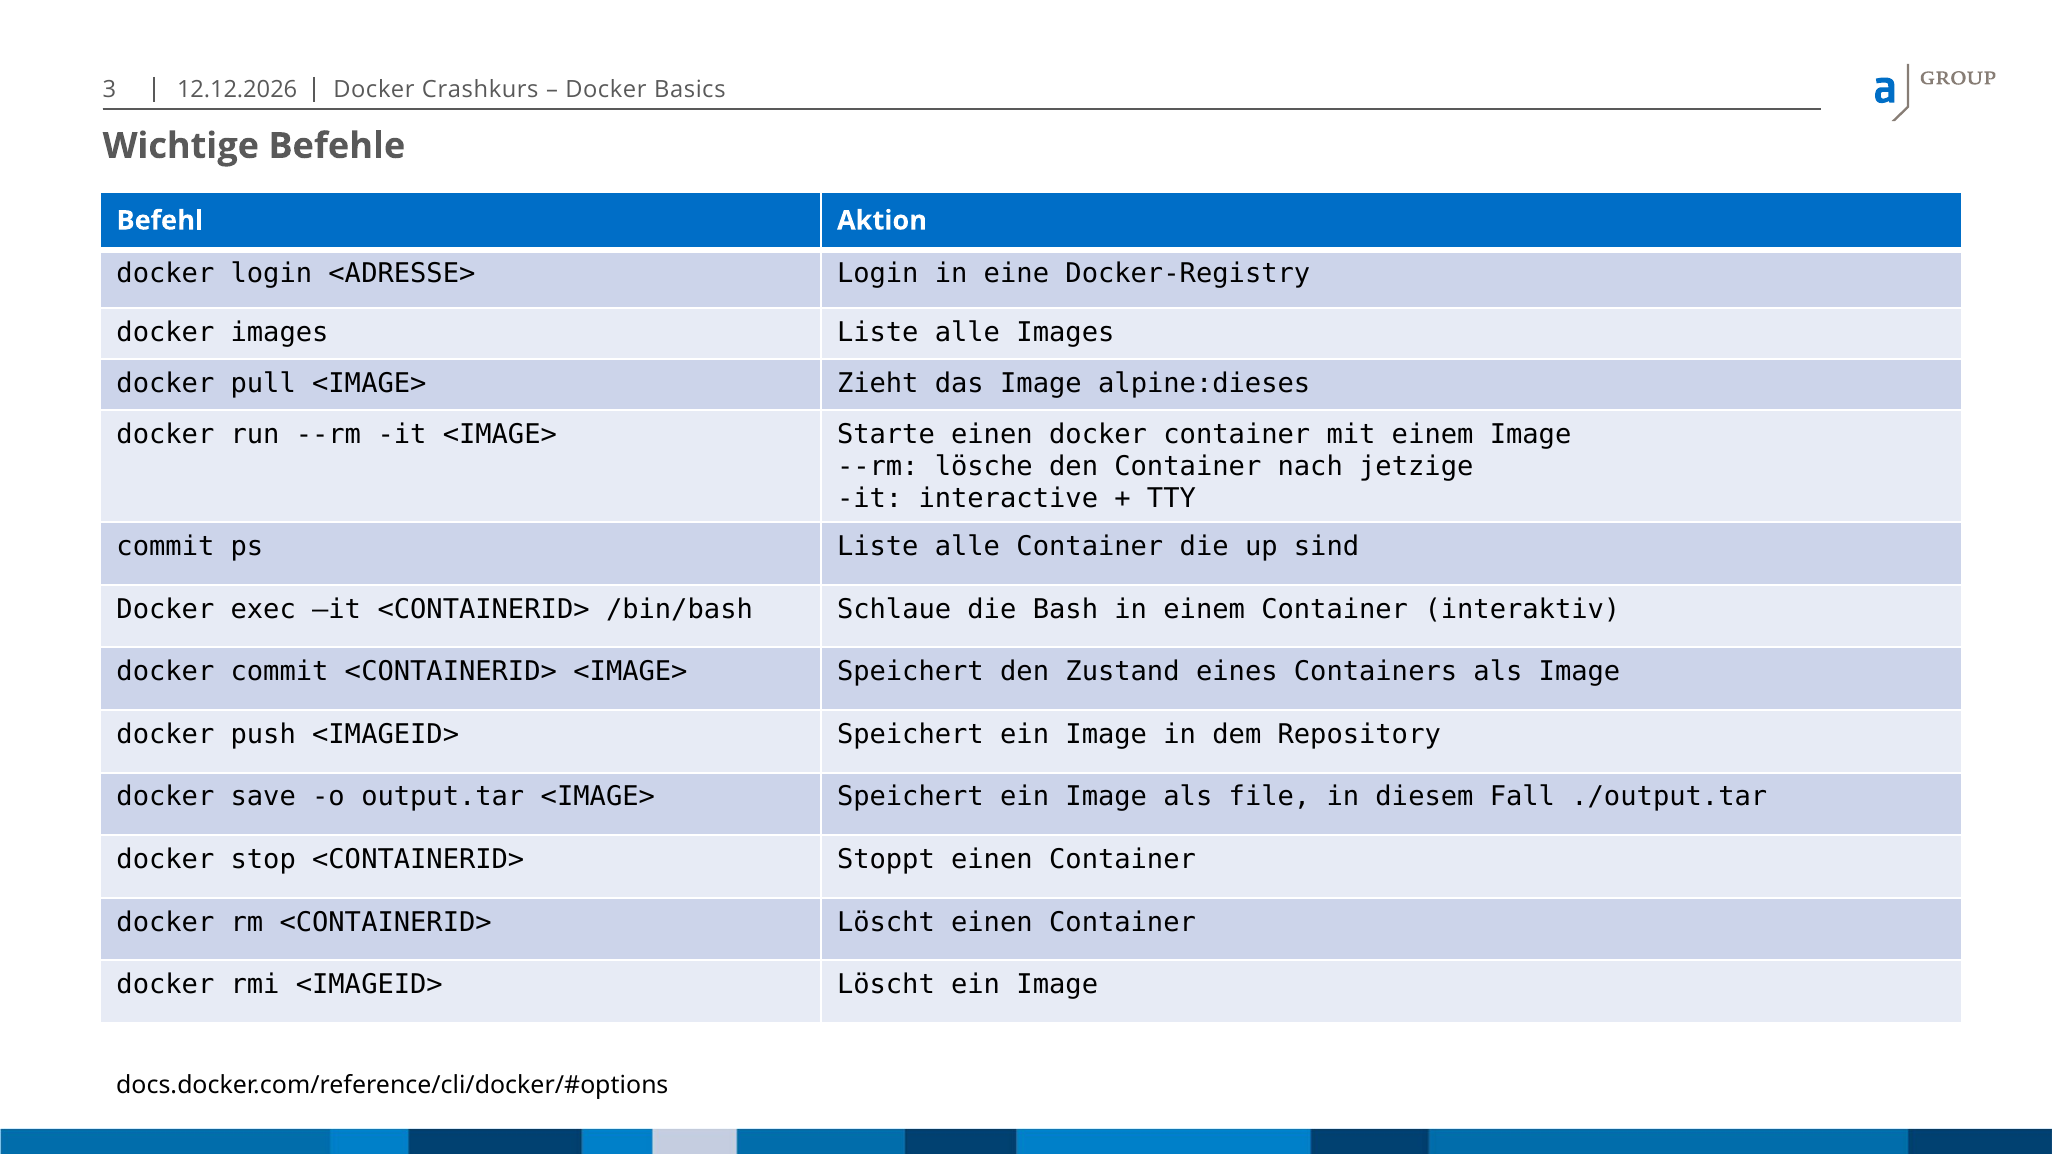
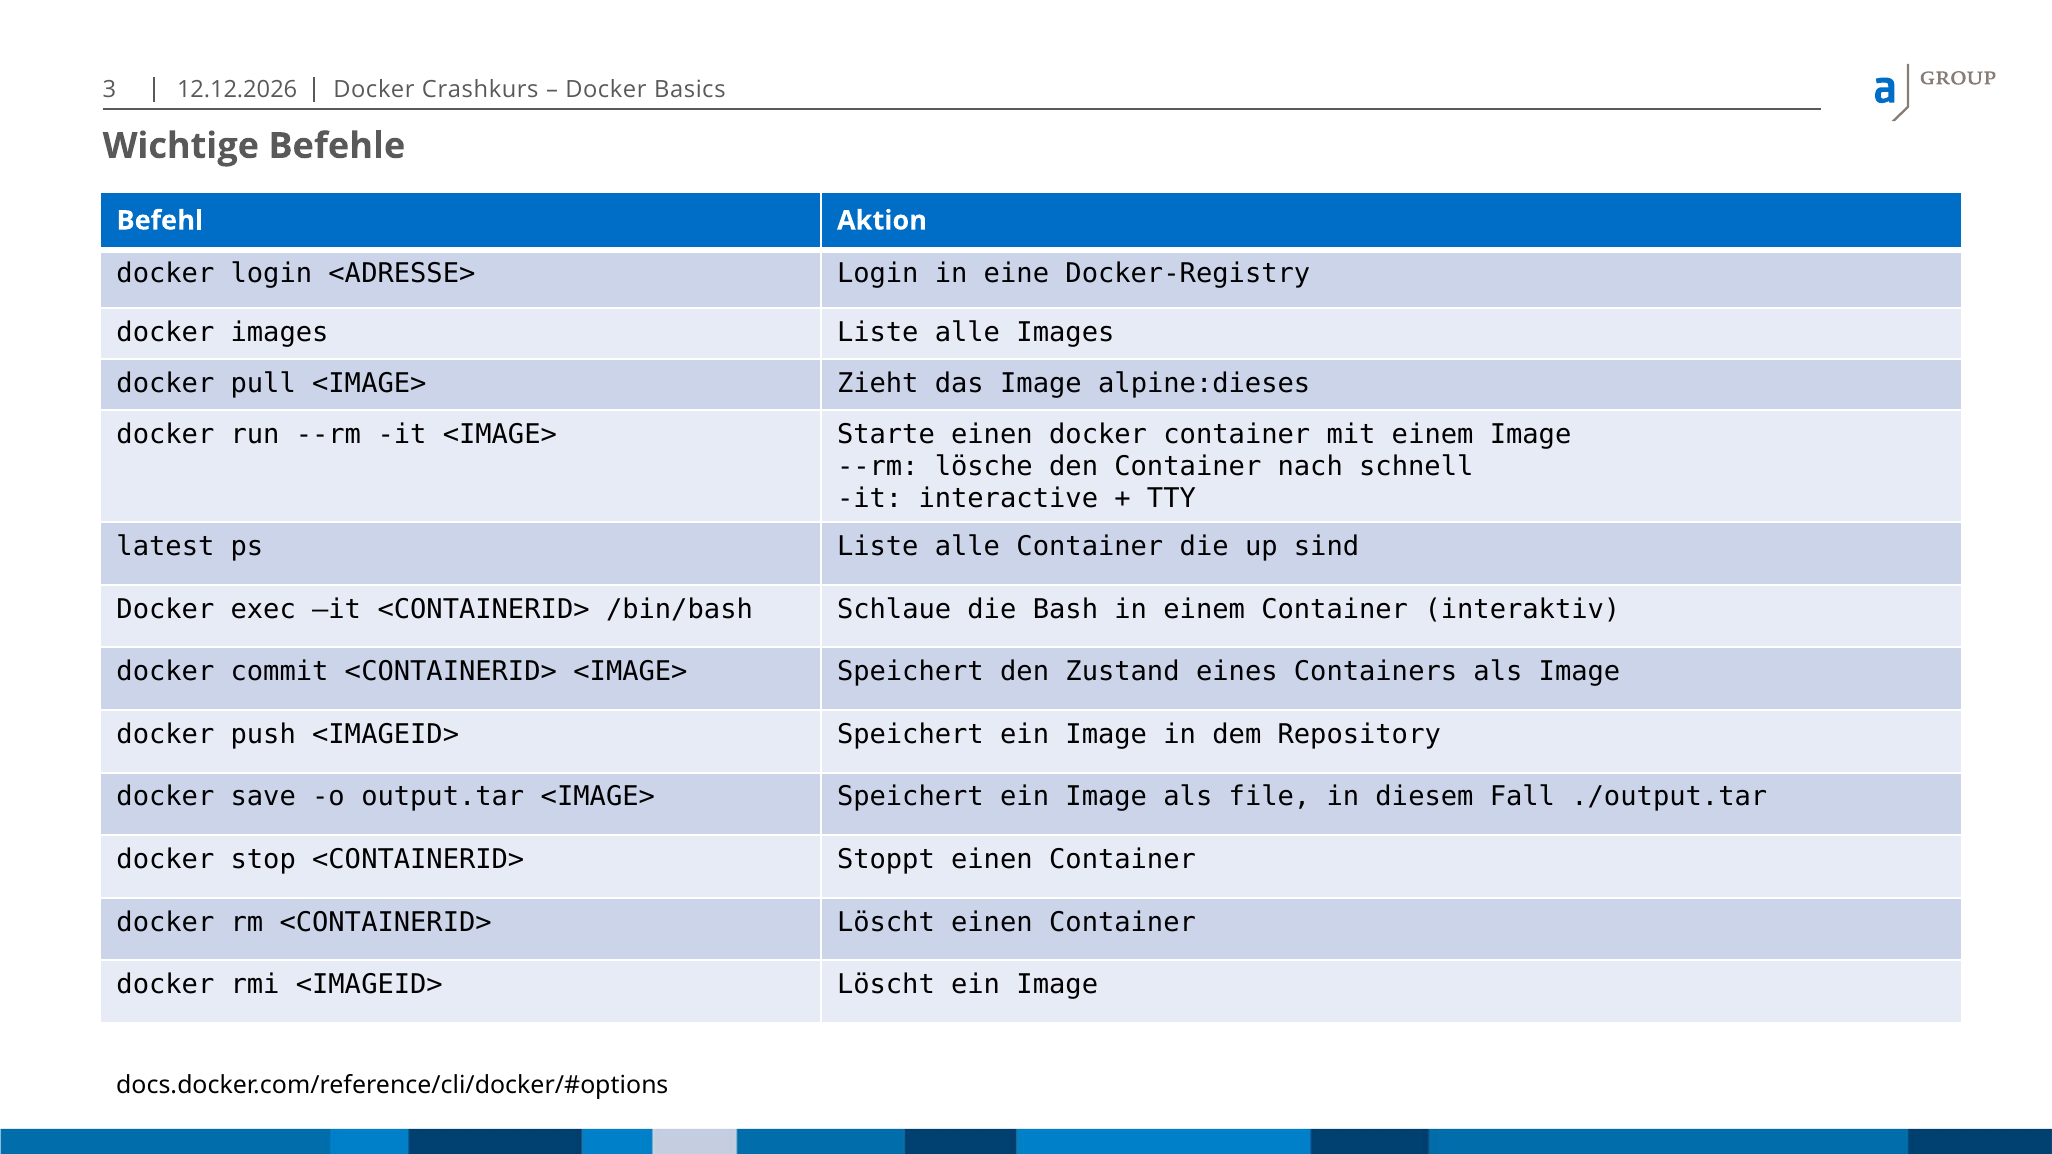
jetzige: jetzige -> schnell
commit at (165, 546): commit -> latest
